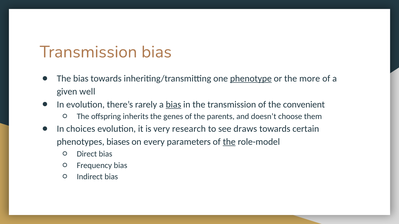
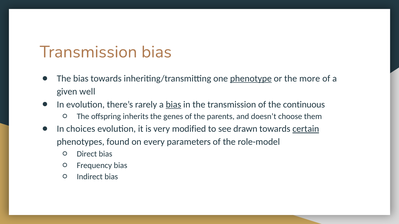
convenient: convenient -> continuous
research: research -> modified
draws: draws -> drawn
certain underline: none -> present
biases: biases -> found
the at (229, 142) underline: present -> none
